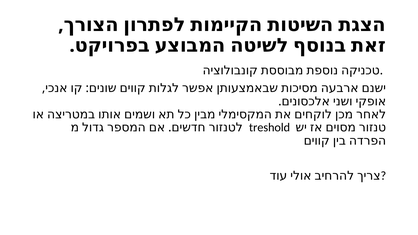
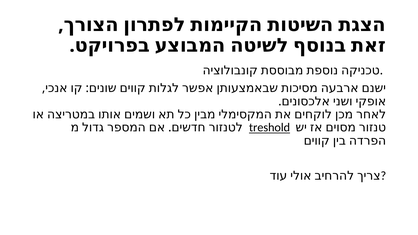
treshold underline: none -> present
